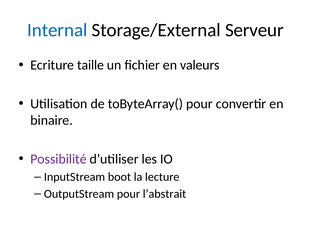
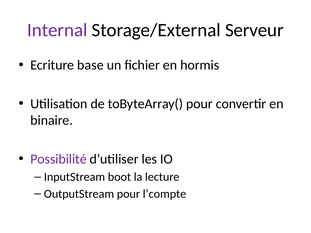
Internal colour: blue -> purple
taille: taille -> base
valeurs: valeurs -> hormis
l’abstrait: l’abstrait -> l’compte
